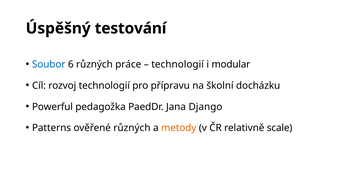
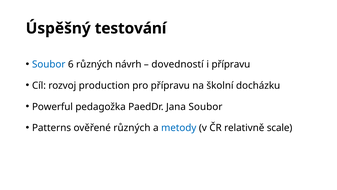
práce: práce -> návrh
technologií at (178, 64): technologií -> dovedností
i modular: modular -> přípravu
rozvoj technologií: technologií -> production
Jana Django: Django -> Soubor
metody colour: orange -> blue
